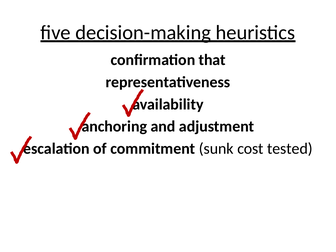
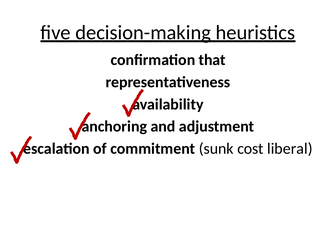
tested: tested -> liberal
